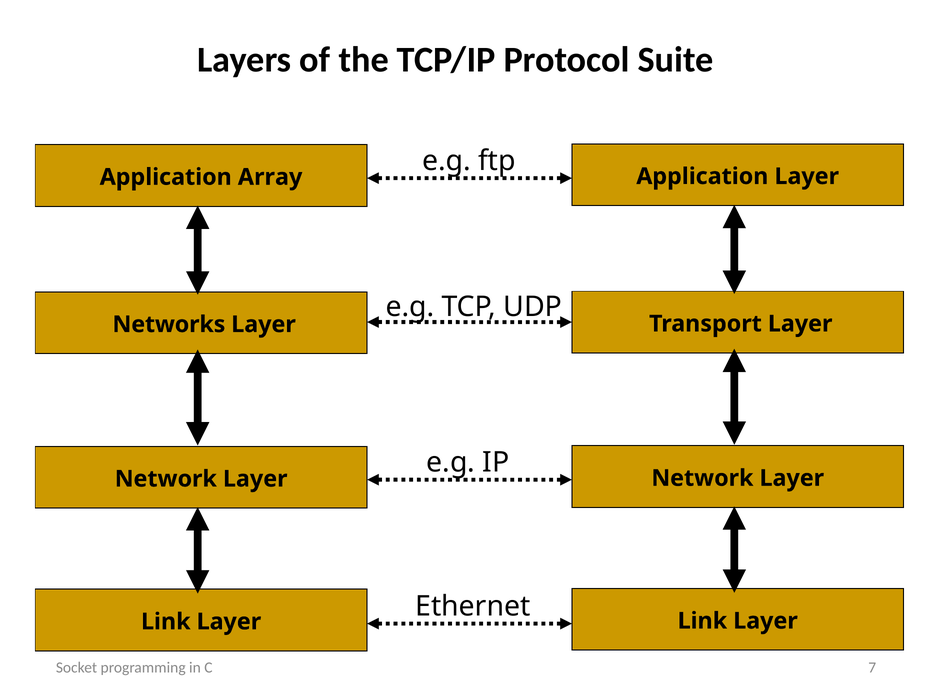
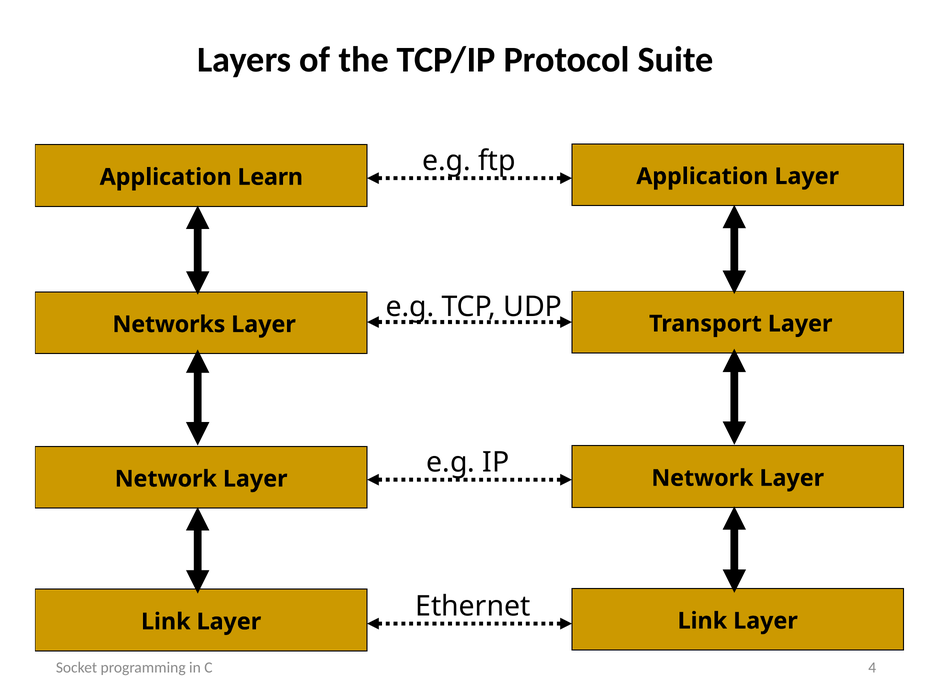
Array: Array -> Learn
7: 7 -> 4
